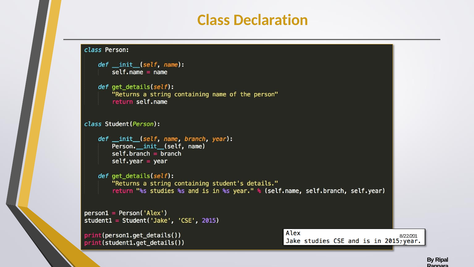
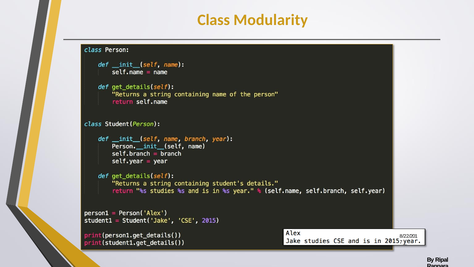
Declaration: Declaration -> Modularity
